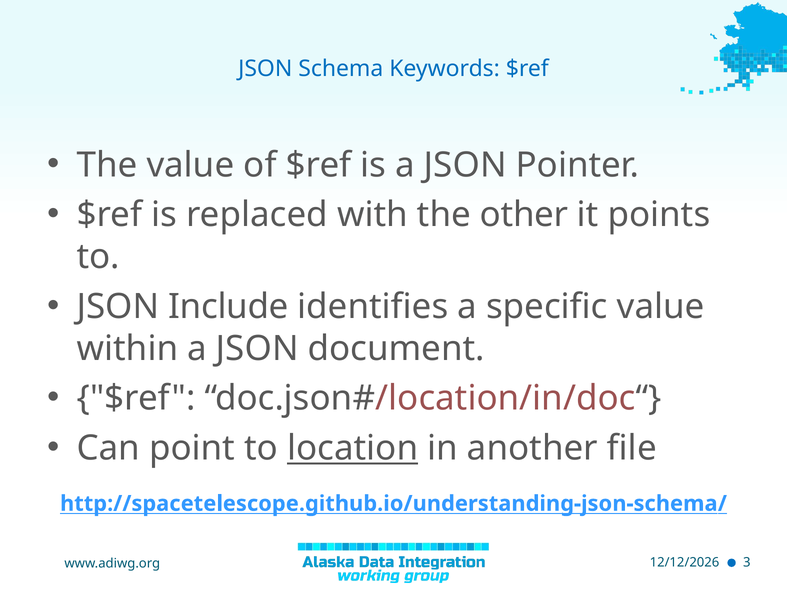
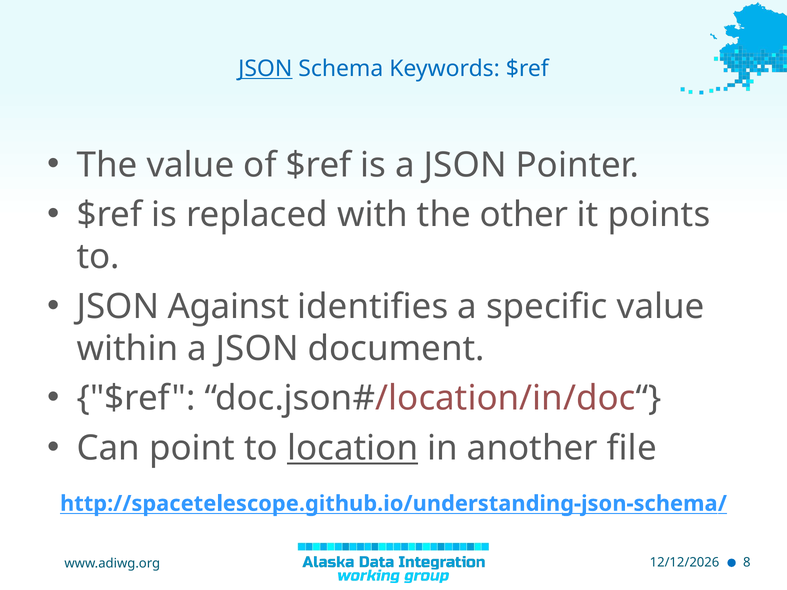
JSON at (265, 69) underline: none -> present
Include: Include -> Against
3: 3 -> 8
